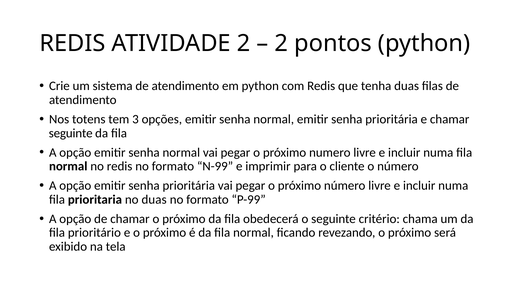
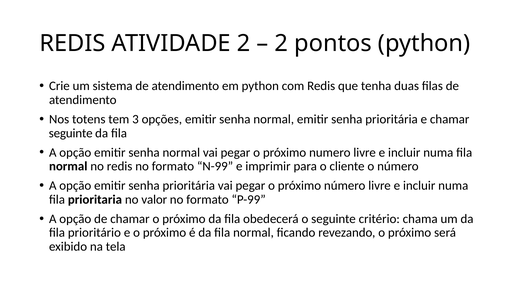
no duas: duas -> valor
